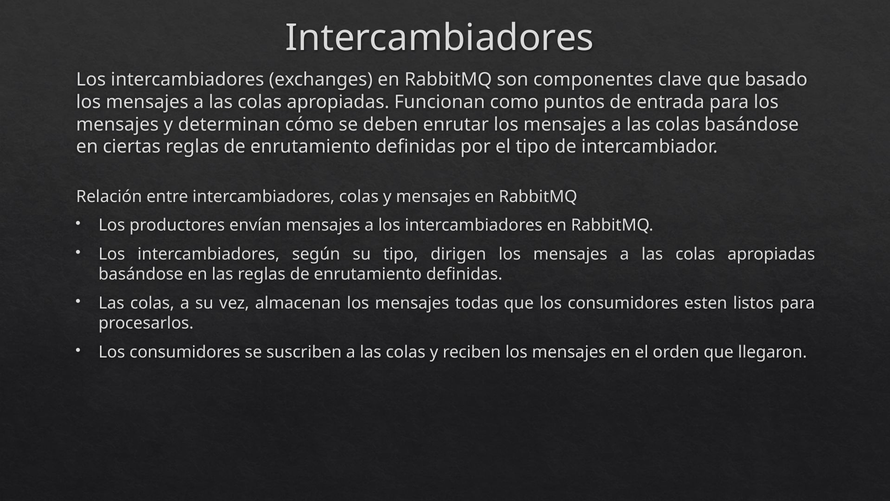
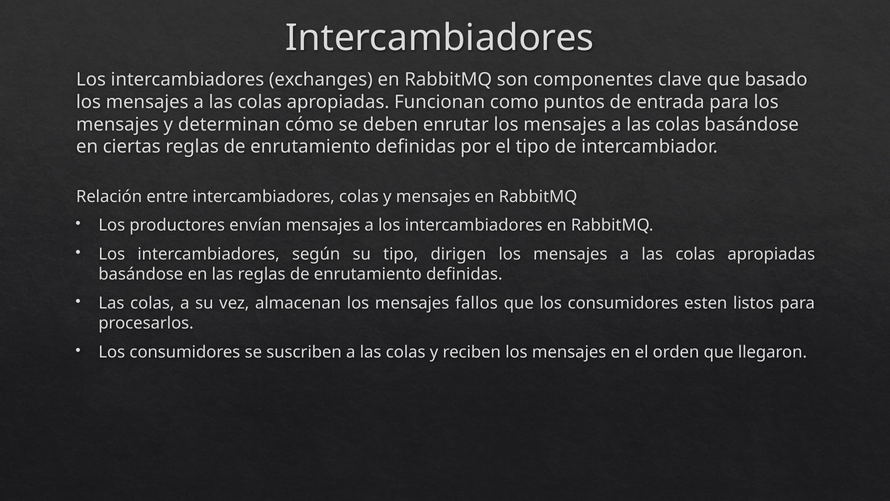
todas: todas -> fallos
